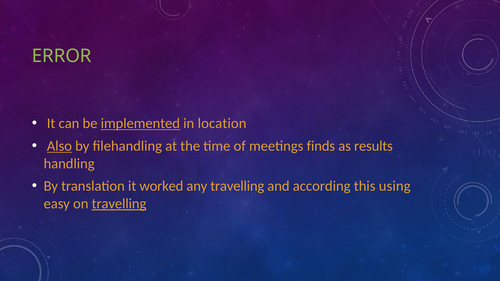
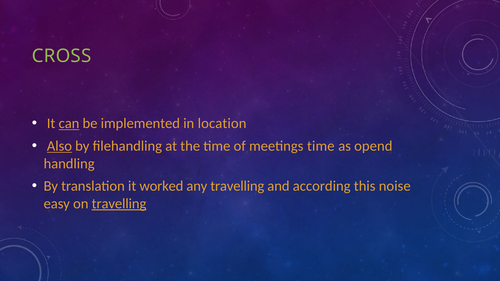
ERROR: ERROR -> CROSS
can underline: none -> present
implemented underline: present -> none
meetings finds: finds -> time
results: results -> opend
using: using -> noise
